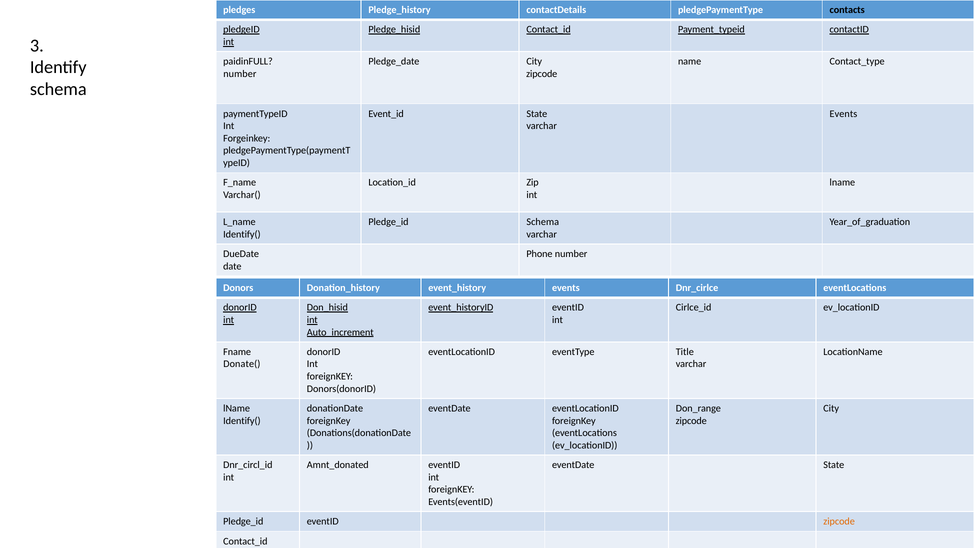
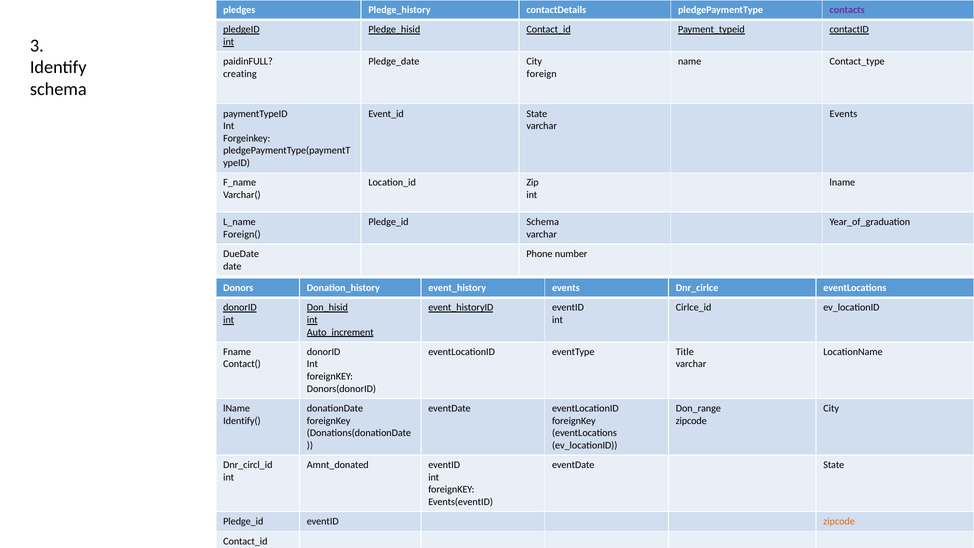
contacts colour: black -> purple
number at (240, 74): number -> creating
zipcode at (542, 74): zipcode -> foreign
Identify( at (242, 234): Identify( -> Foreign(
Donate(: Donate( -> Contact(
